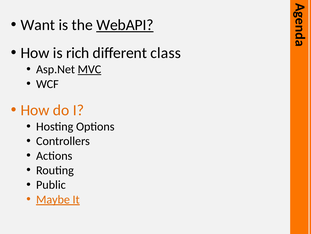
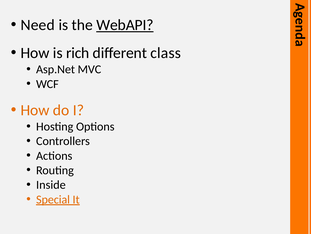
Want: Want -> Need
MVC underline: present -> none
Public: Public -> Inside
Maybe: Maybe -> Special
